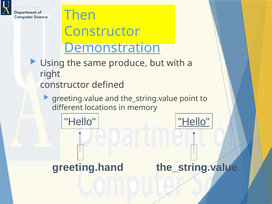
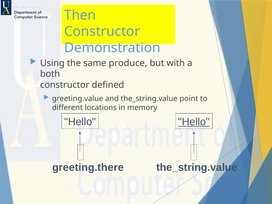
Demonstration underline: present -> none
right: right -> both
greeting.hand: greeting.hand -> greeting.there
